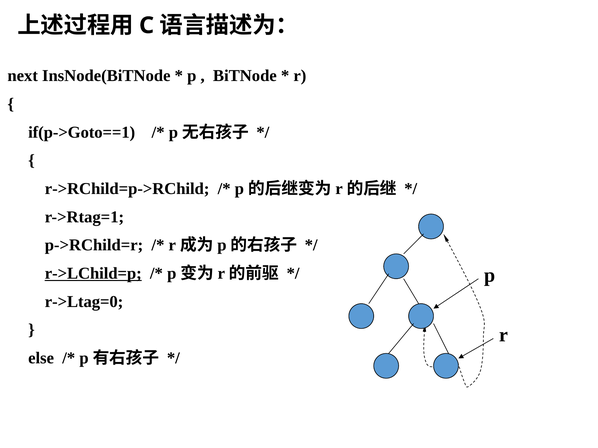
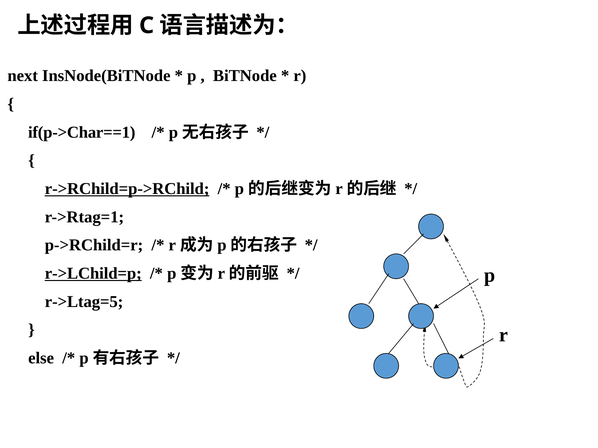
if(p->Goto==1: if(p->Goto==1 -> if(p->Char==1
r->RChild=p->RChild underline: none -> present
r->Ltag=0: r->Ltag=0 -> r->Ltag=5
